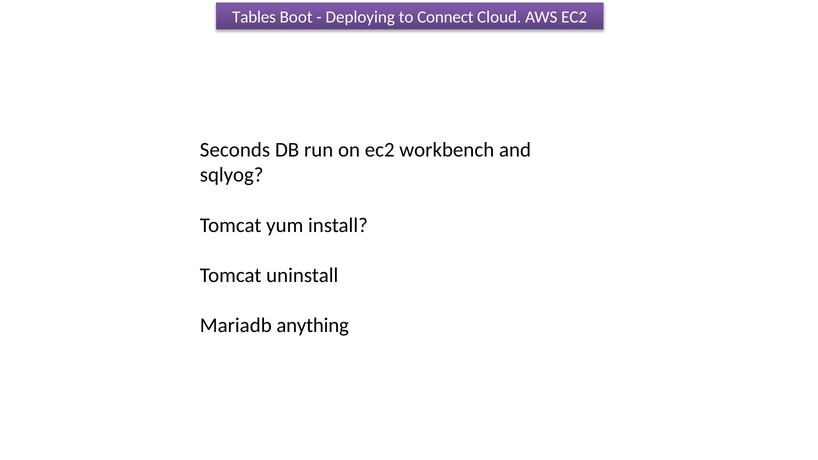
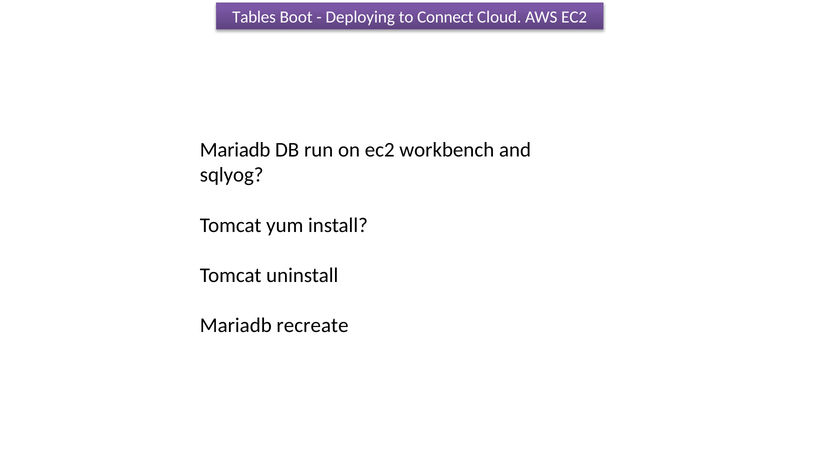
Seconds at (235, 150): Seconds -> Mariadb
anything: anything -> recreate
